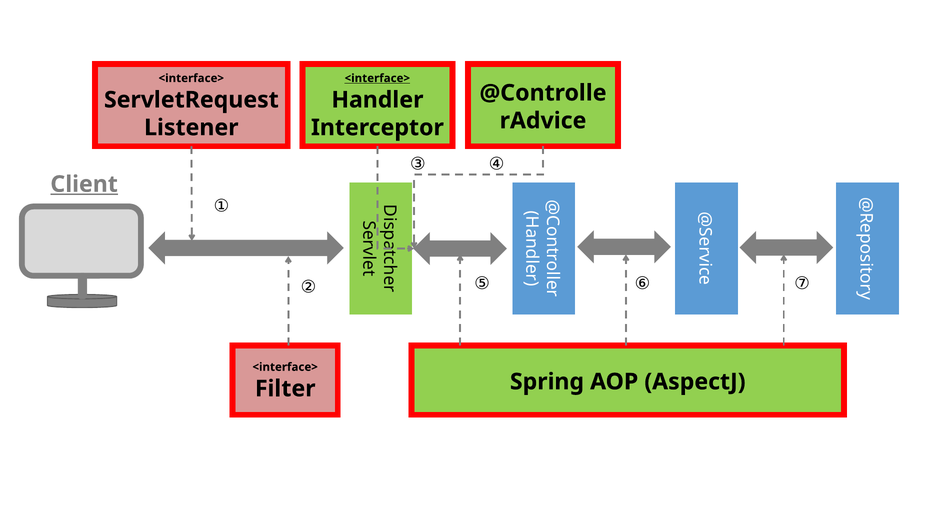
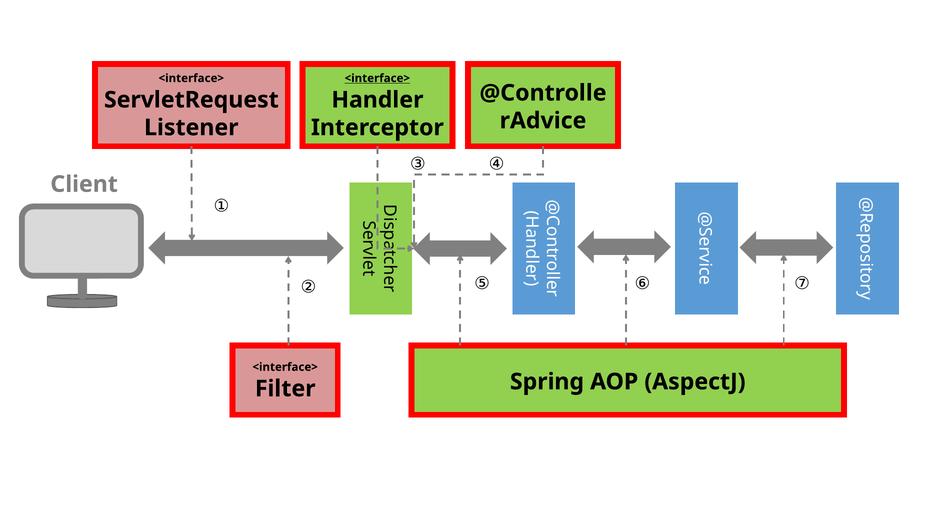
Client underline: present -> none
